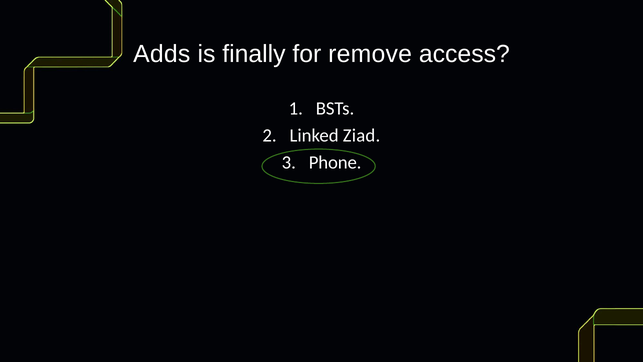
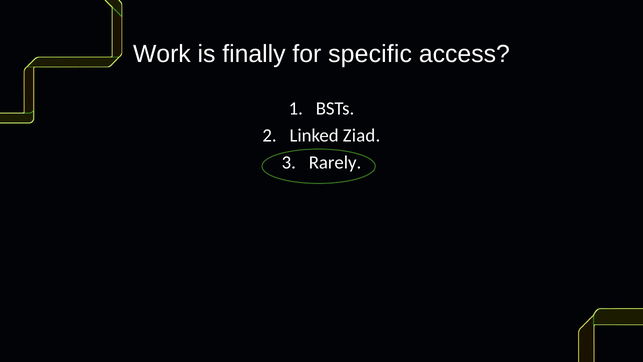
Adds: Adds -> Work
remove: remove -> specific
Phone: Phone -> Rarely
